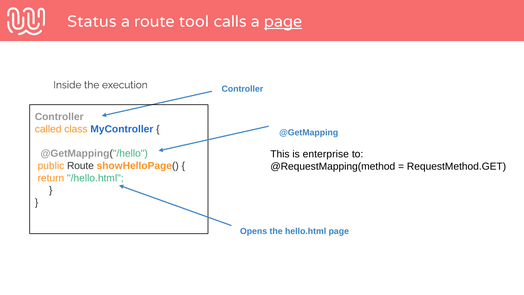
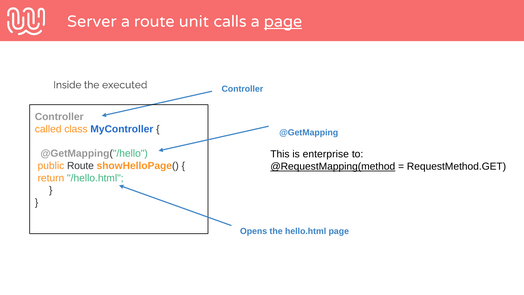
Status: Status -> Server
tool: tool -> unit
execution: execution -> executed
@RequestMapping(method underline: none -> present
